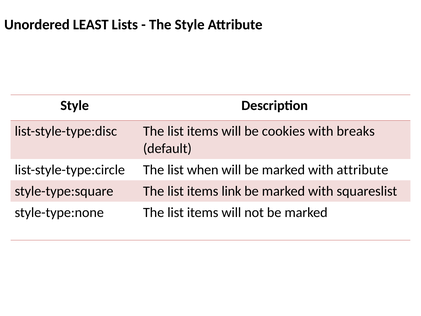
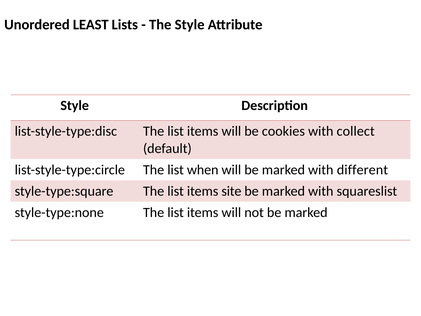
breaks: breaks -> collect
with attribute: attribute -> different
link: link -> site
